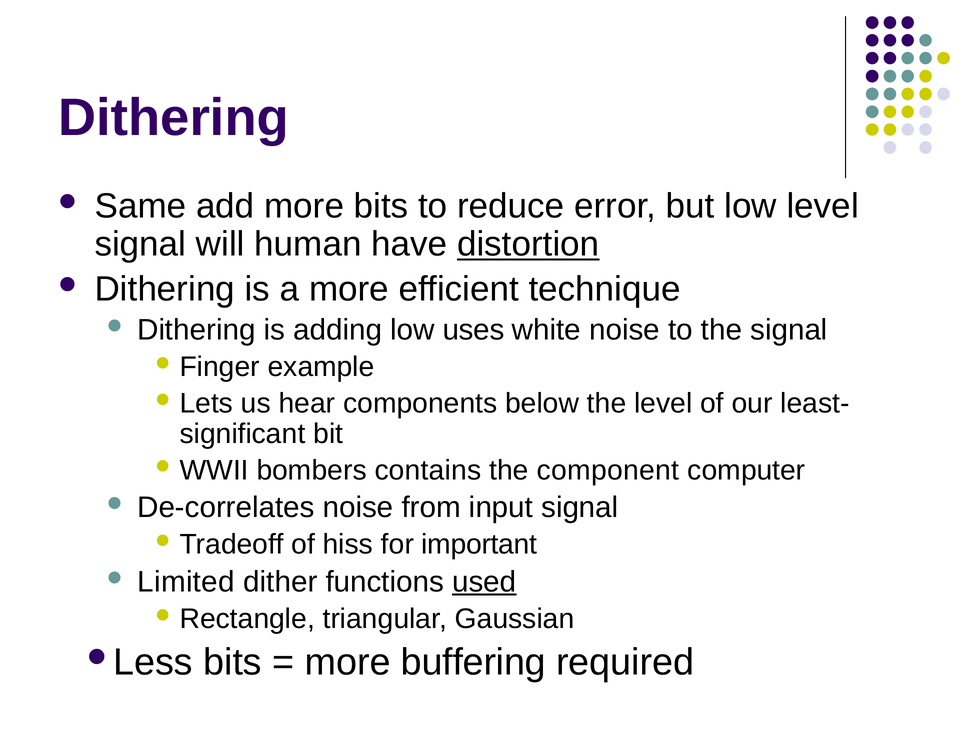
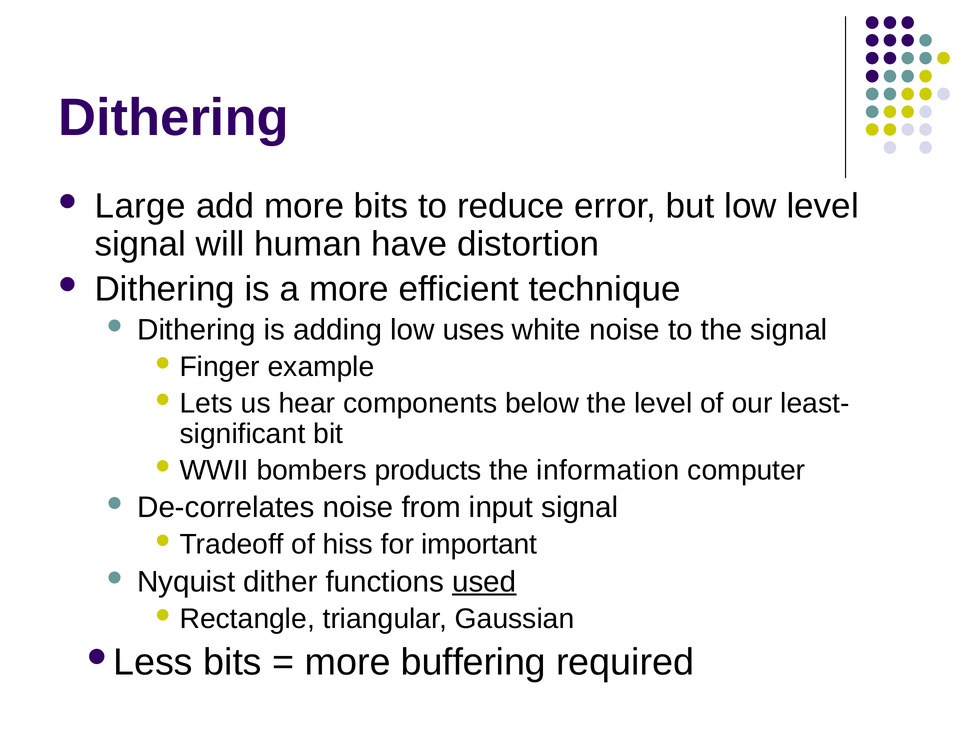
Same: Same -> Large
distortion underline: present -> none
contains: contains -> products
component: component -> information
Limited: Limited -> Nyquist
